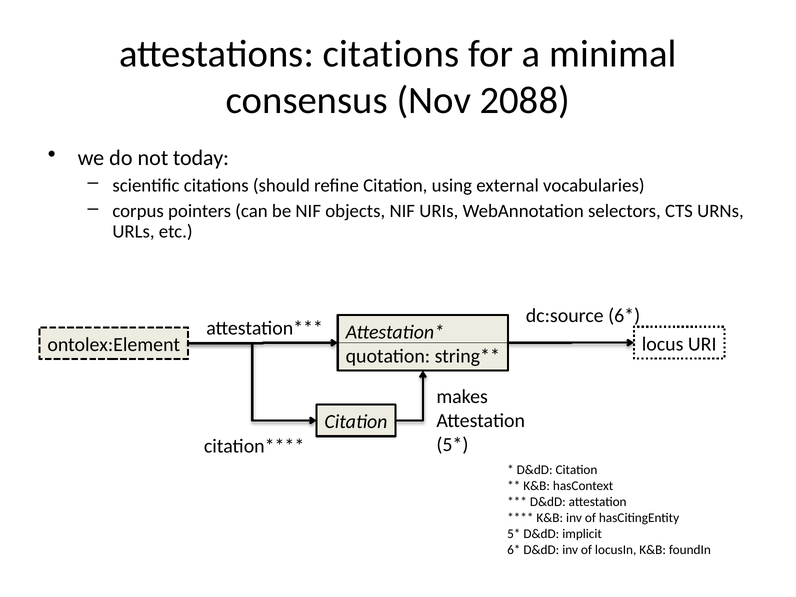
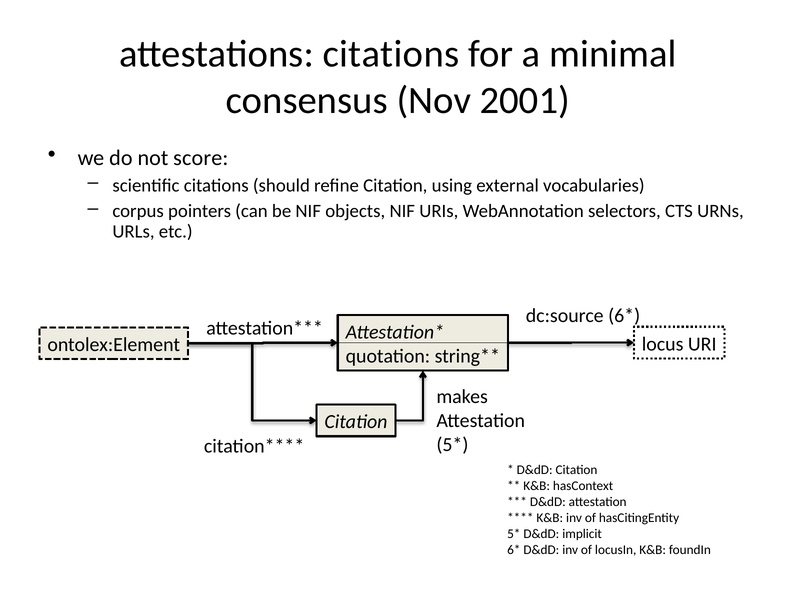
2088: 2088 -> 2001
today: today -> score
